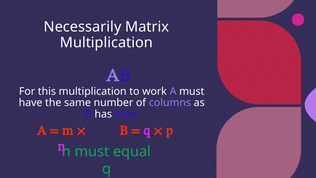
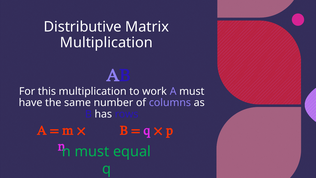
Necessarily: Necessarily -> Distributive
